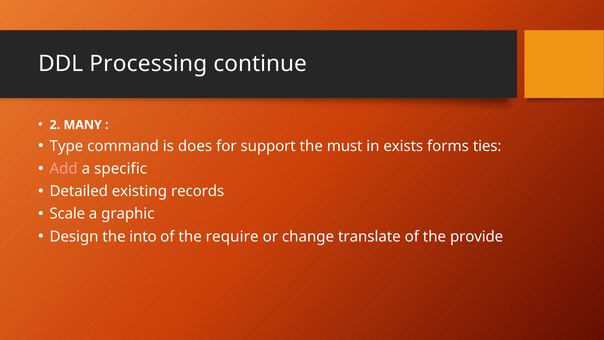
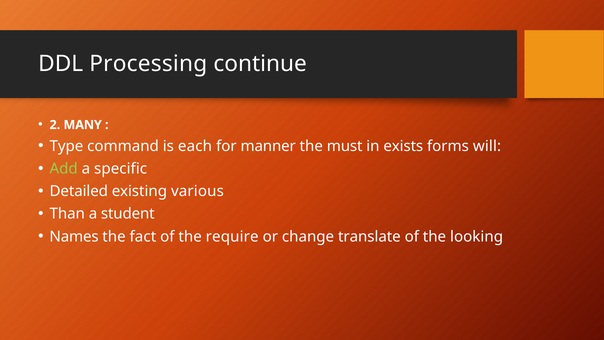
does: does -> each
support: support -> manner
ties: ties -> will
Add colour: pink -> light green
records: records -> various
Scale: Scale -> Than
graphic: graphic -> student
Design: Design -> Names
into: into -> fact
provide: provide -> looking
